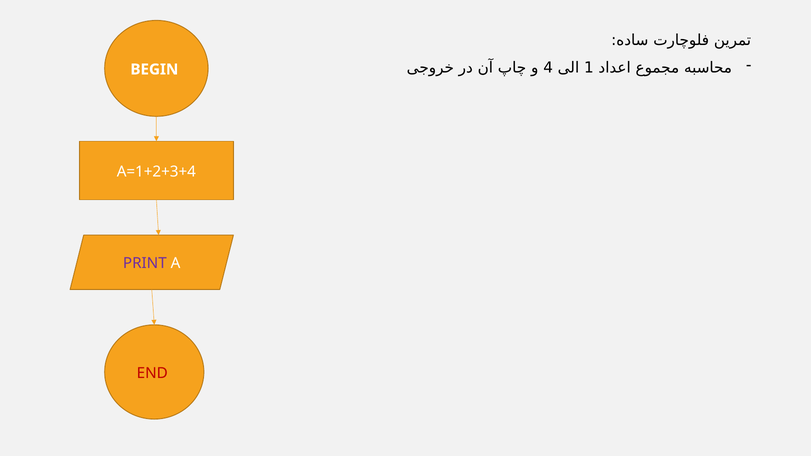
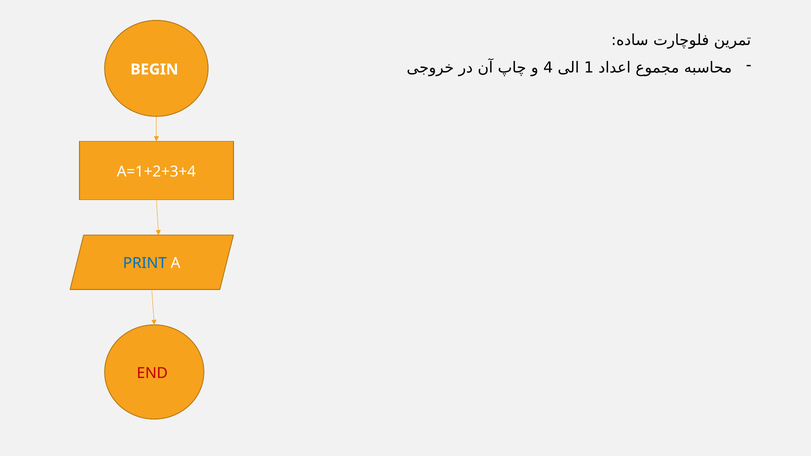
PRINT colour: purple -> blue
